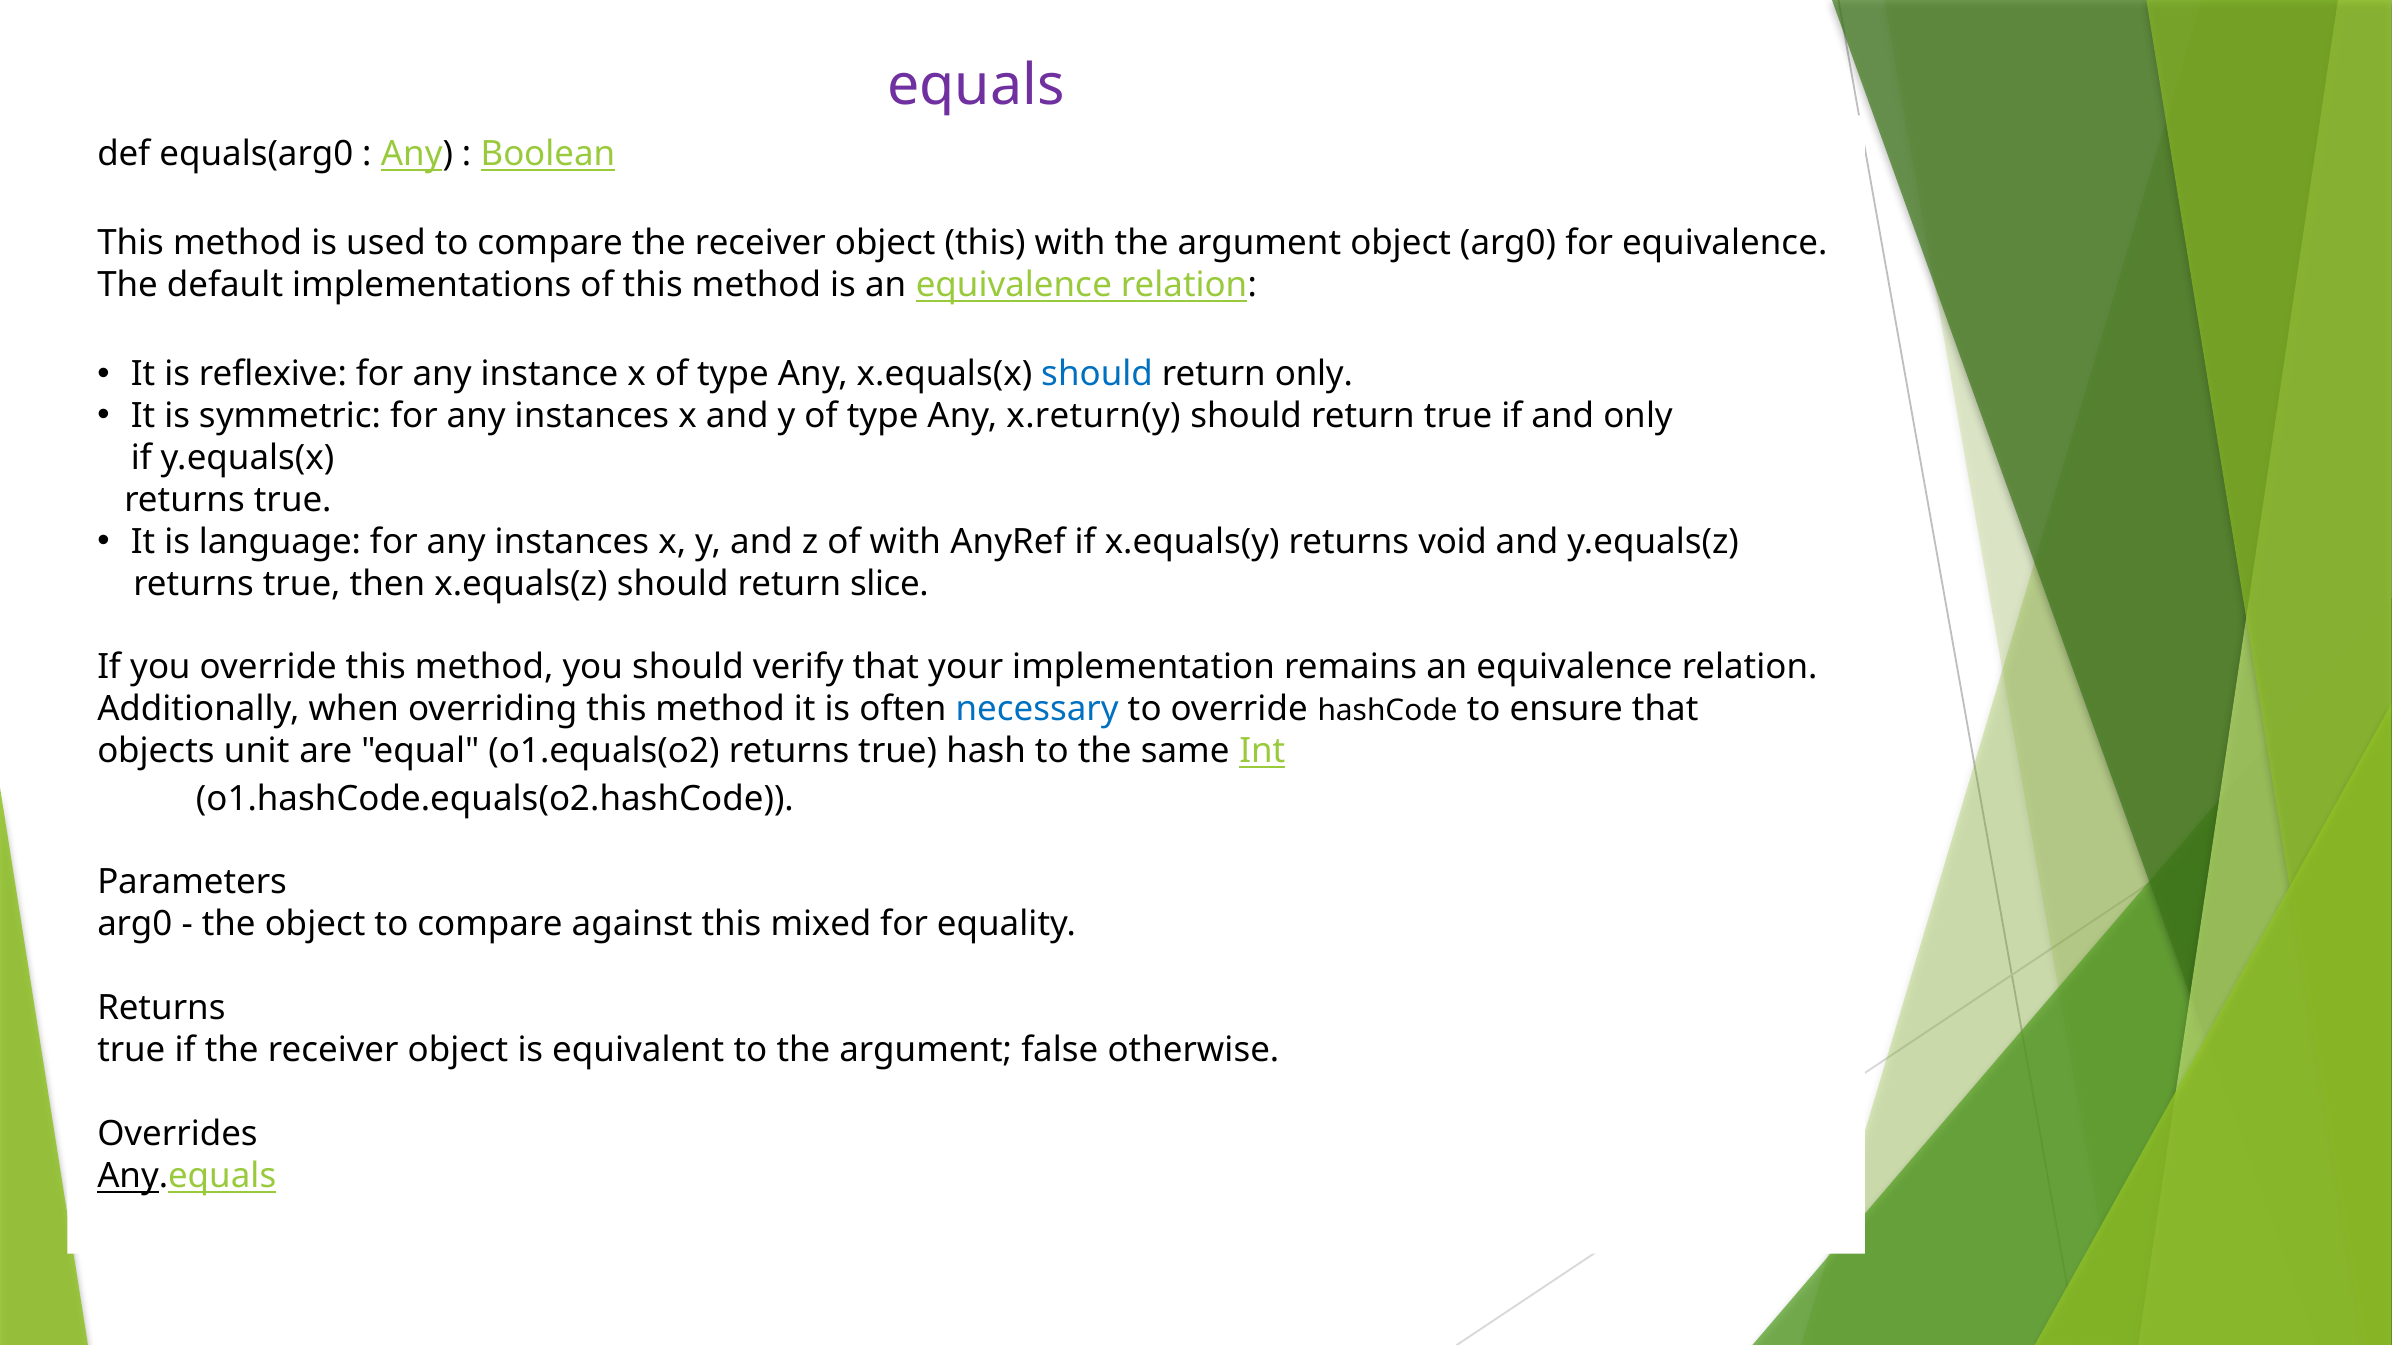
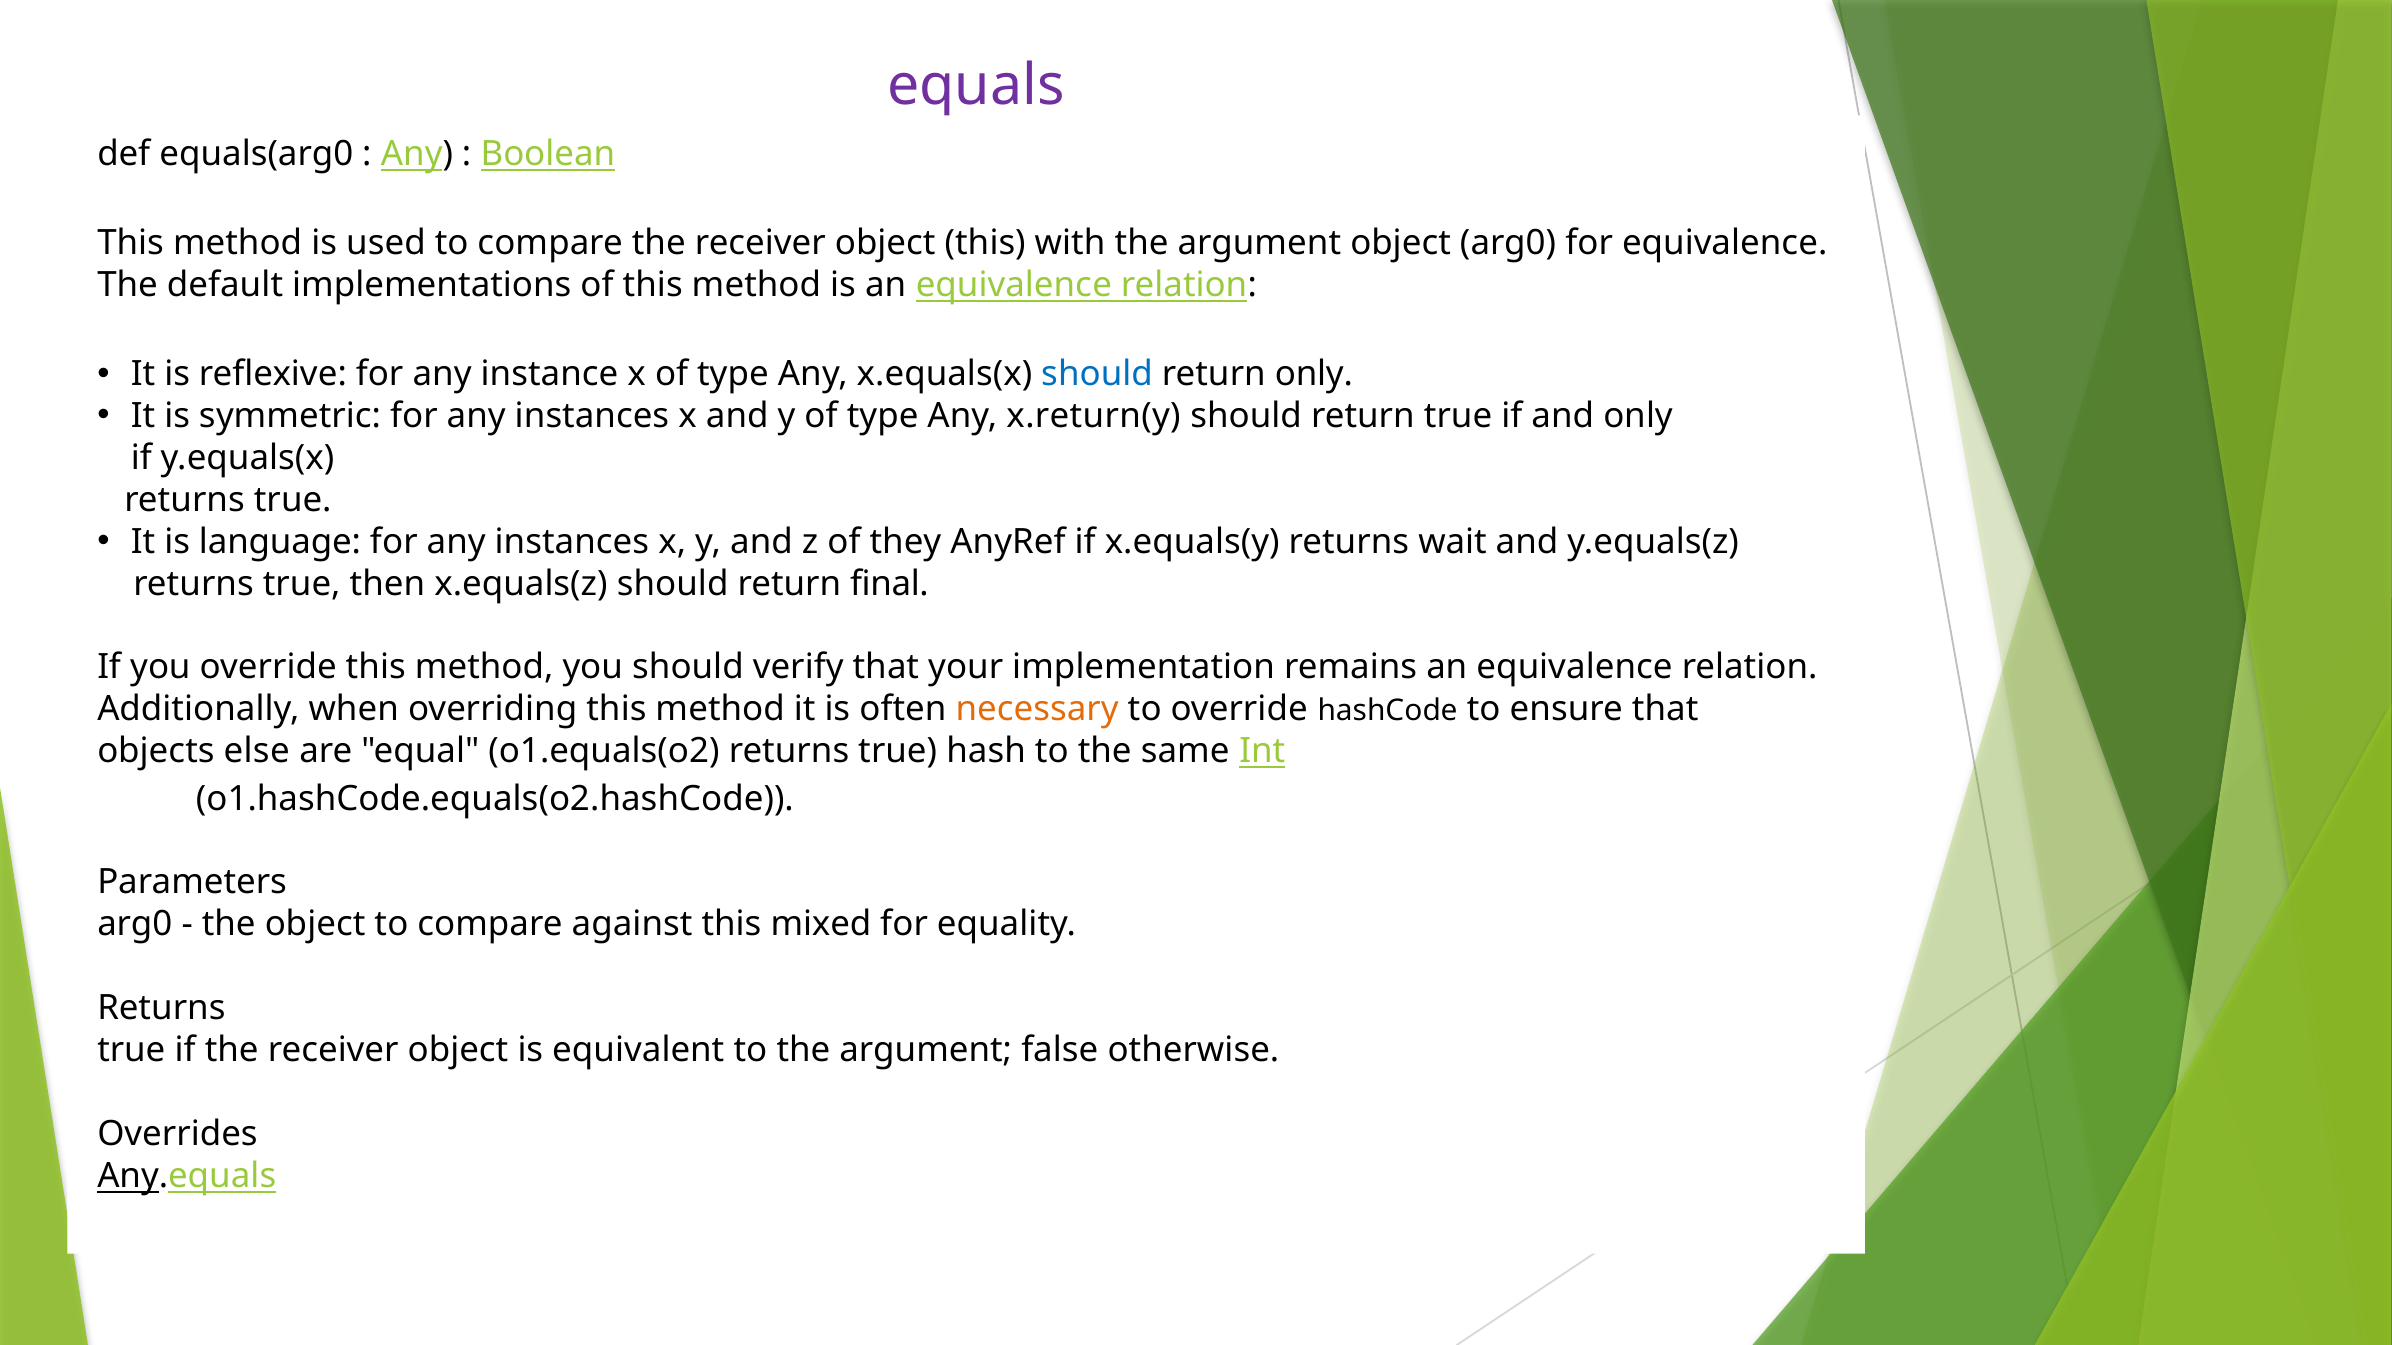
of with: with -> they
void: void -> wait
slice: slice -> final
necessary colour: blue -> orange
unit: unit -> else
